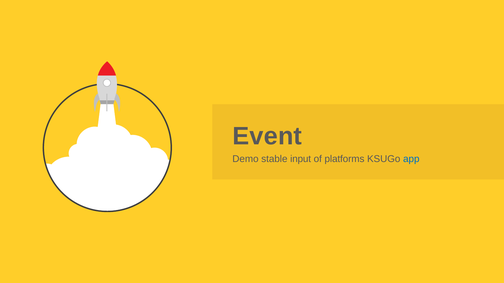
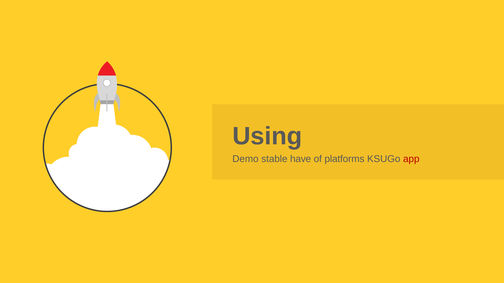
Event: Event -> Using
input: input -> have
app colour: blue -> red
